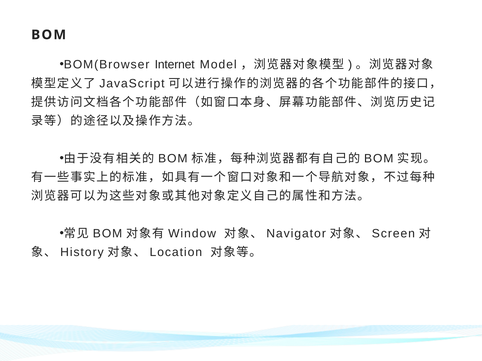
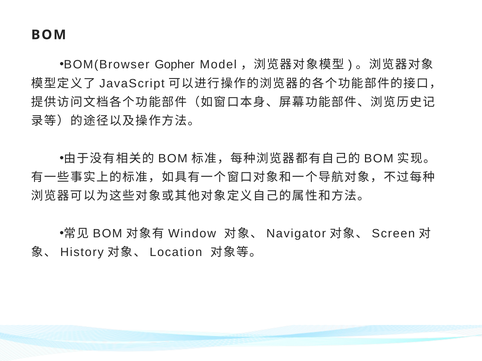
Internet: Internet -> Gopher
